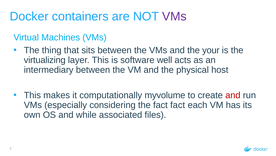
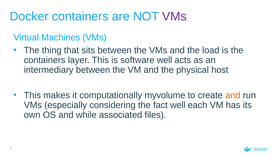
your: your -> load
virtualizing at (45, 60): virtualizing -> containers
and at (233, 95) colour: red -> orange
fact fact: fact -> well
